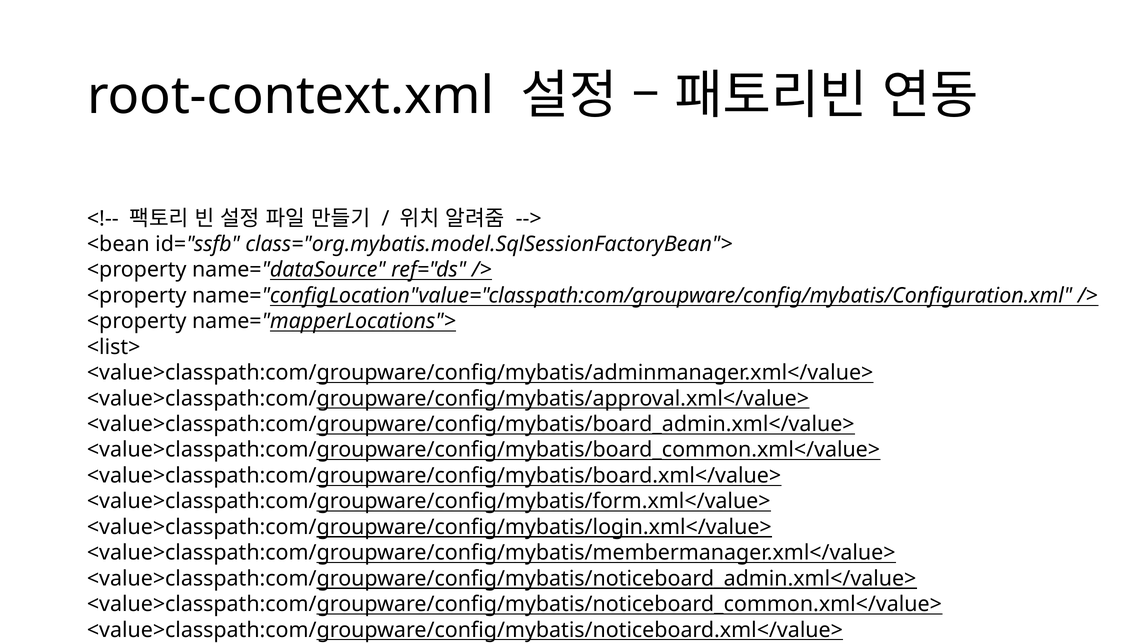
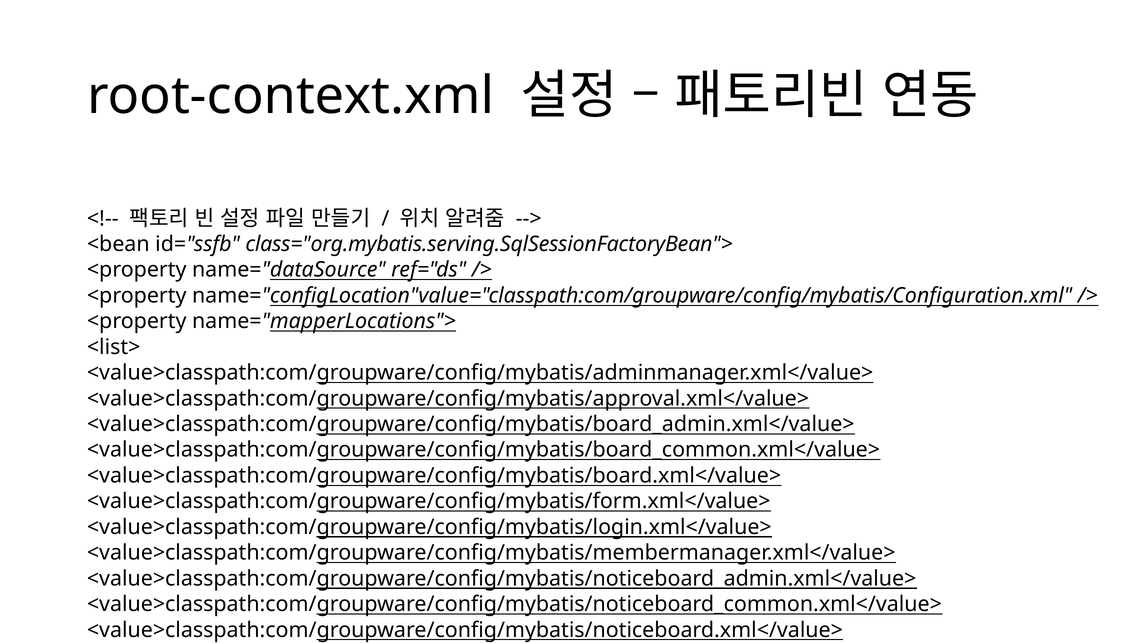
class="org.mybatis.model.SqlSessionFactoryBean">: class="org.mybatis.model.SqlSessionFactoryBean"> -> class="org.mybatis.serving.SqlSessionFactoryBean">
